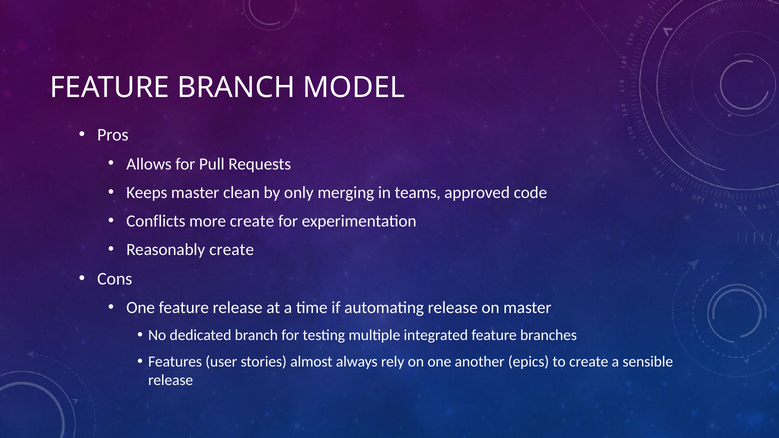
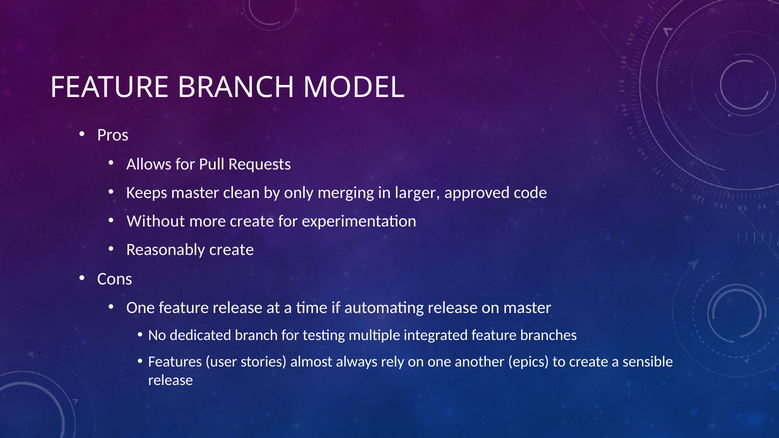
teams: teams -> larger
Conflicts: Conflicts -> Without
